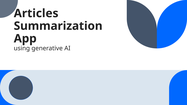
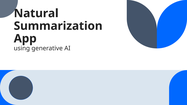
Articles: Articles -> Natural
